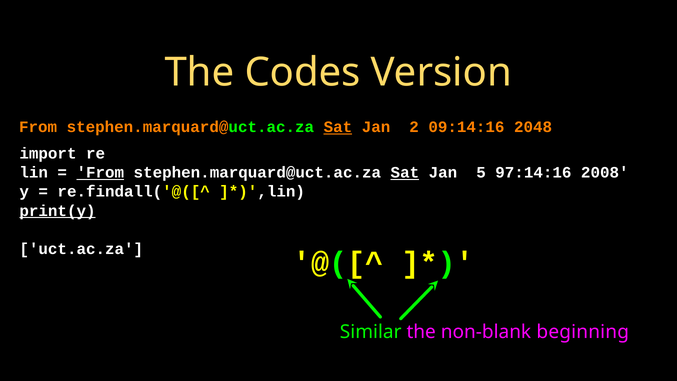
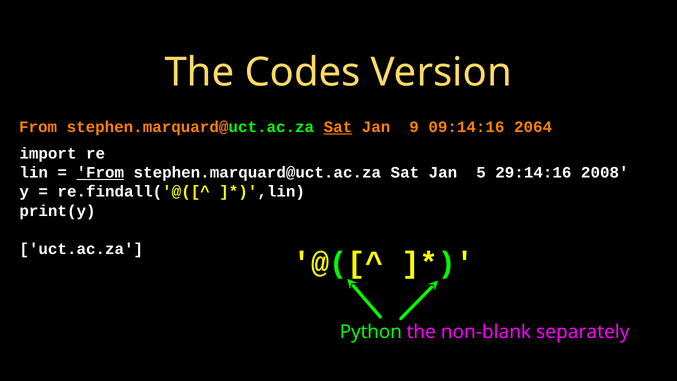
2: 2 -> 9
2048: 2048 -> 2064
Sat at (405, 173) underline: present -> none
97:14:16: 97:14:16 -> 29:14:16
print(y underline: present -> none
Similar: Similar -> Python
beginning: beginning -> separately
